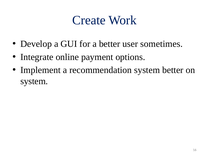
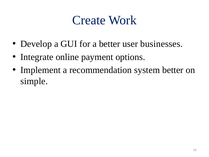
sometimes: sometimes -> businesses
system at (34, 81): system -> simple
